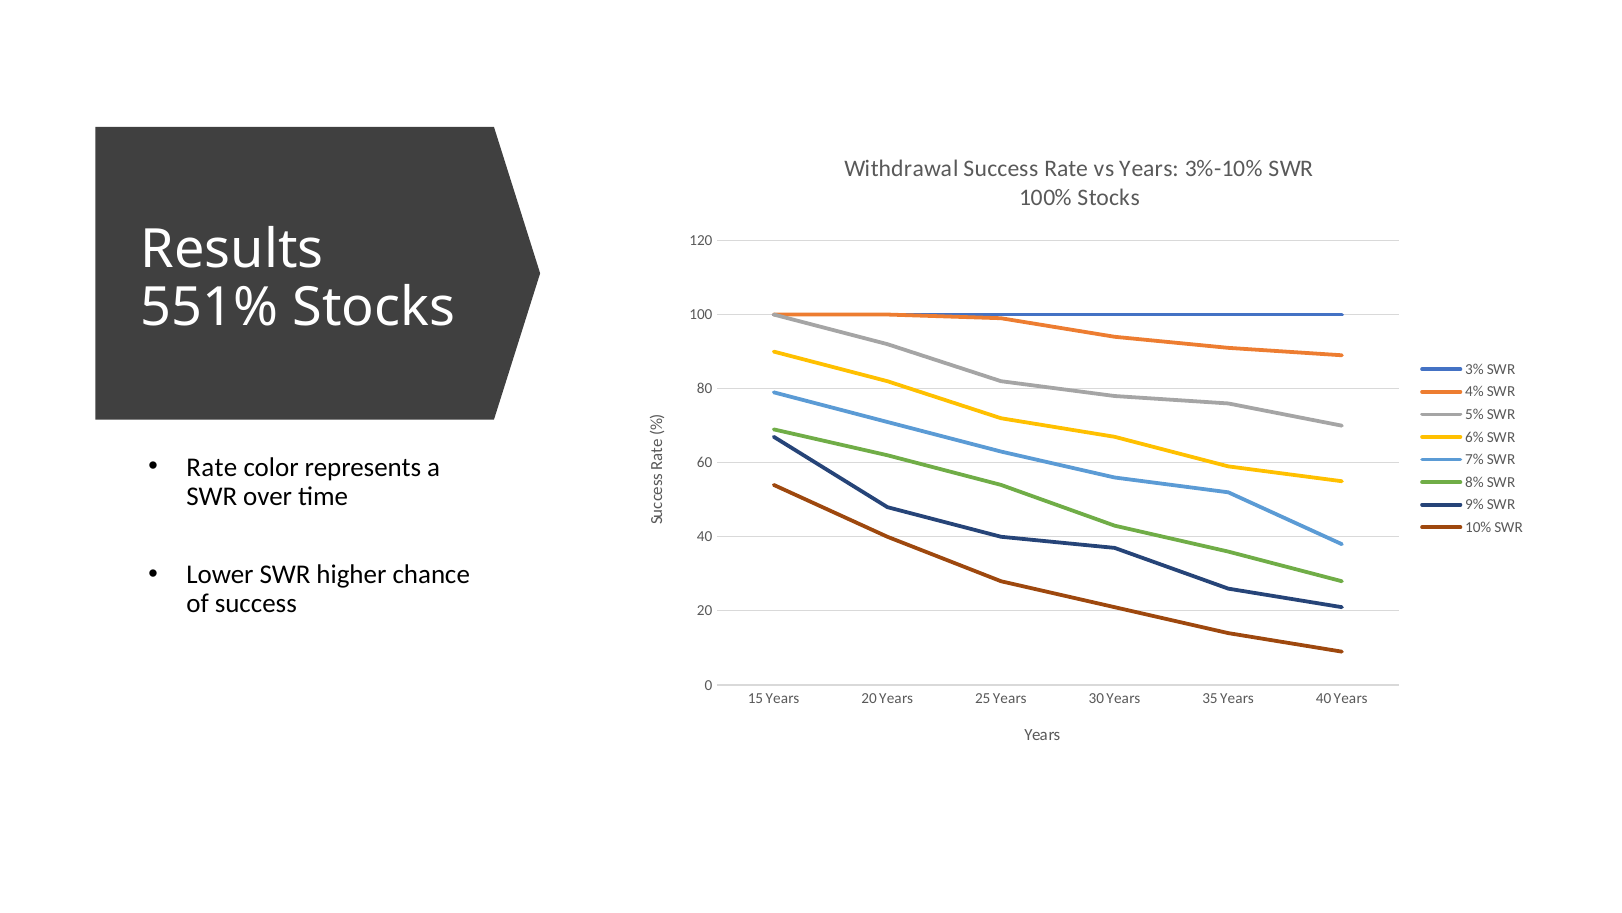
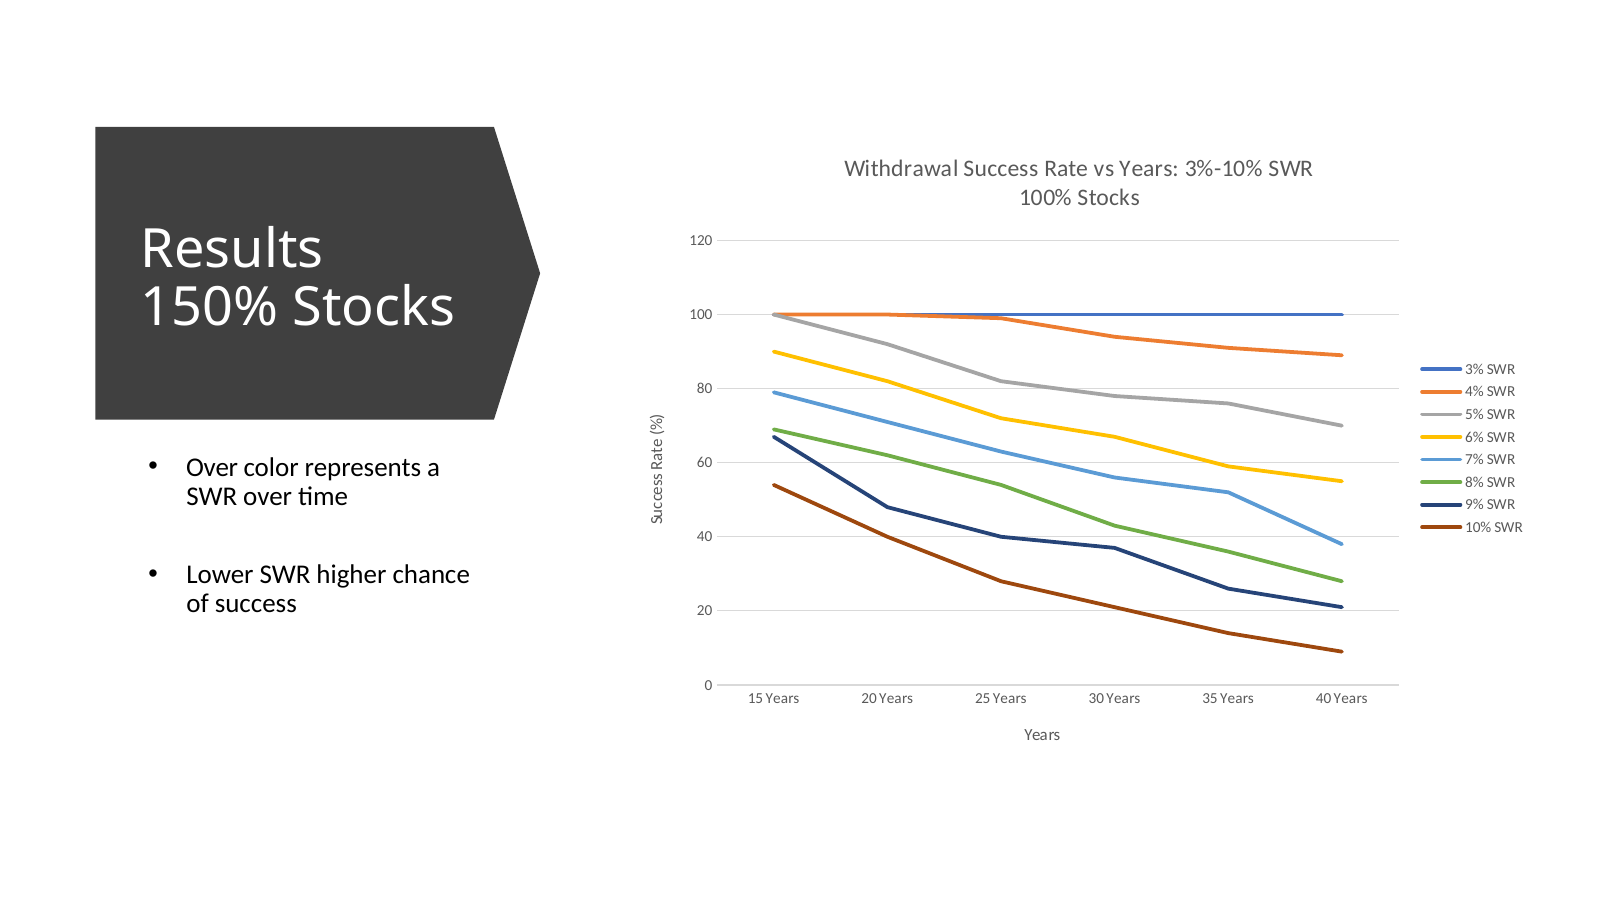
551%: 551% -> 150%
Rate at (212, 467): Rate -> Over
